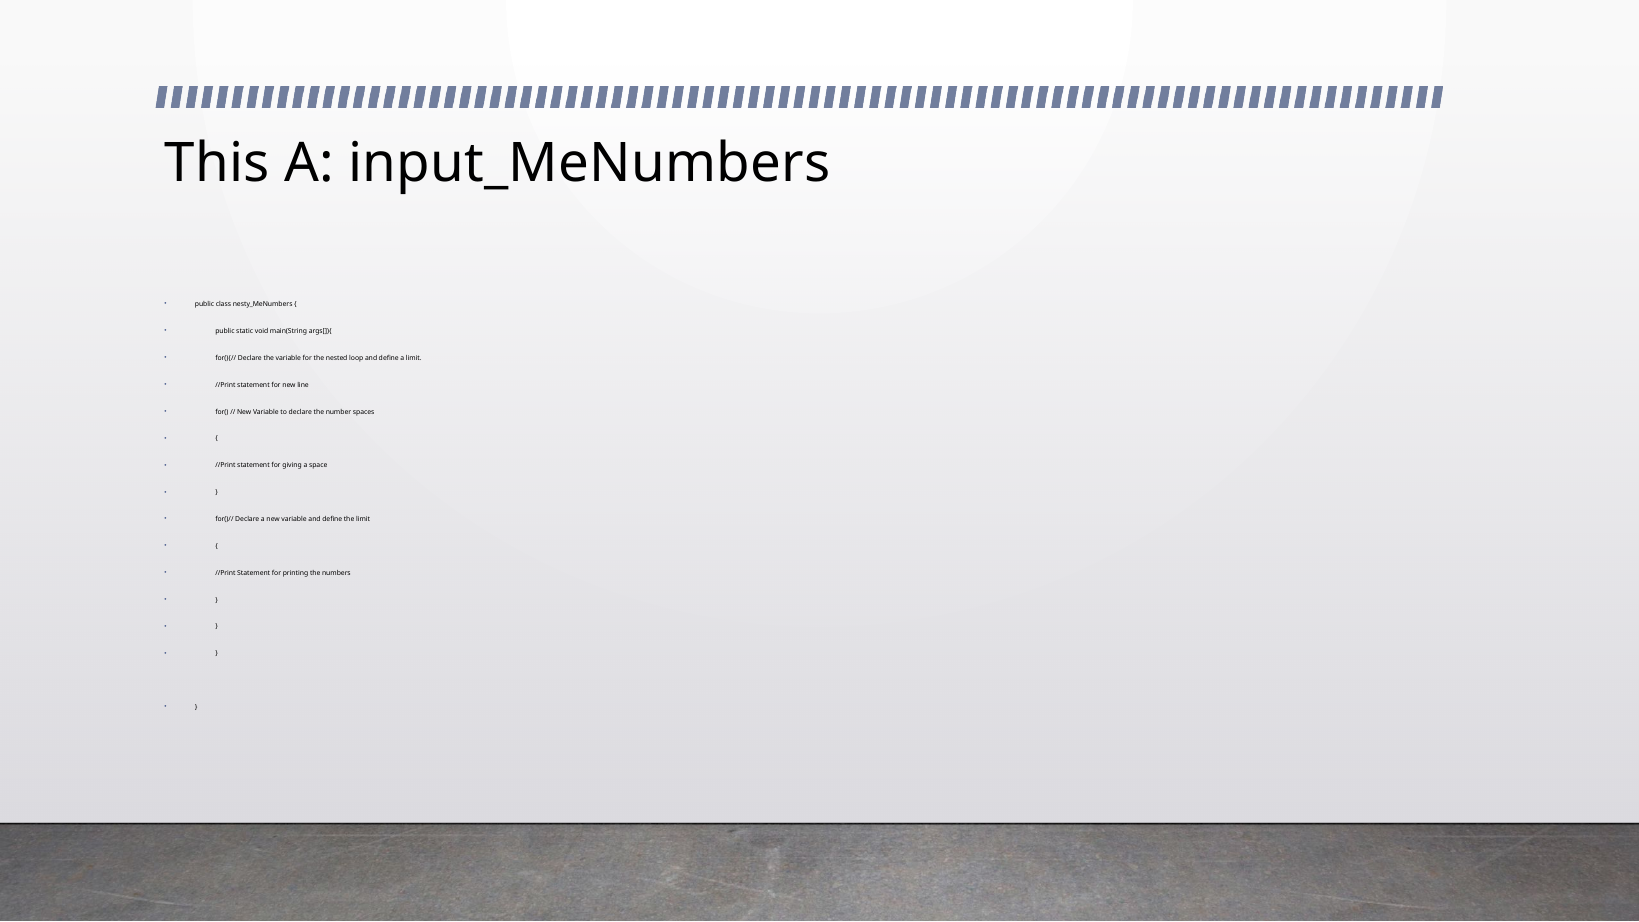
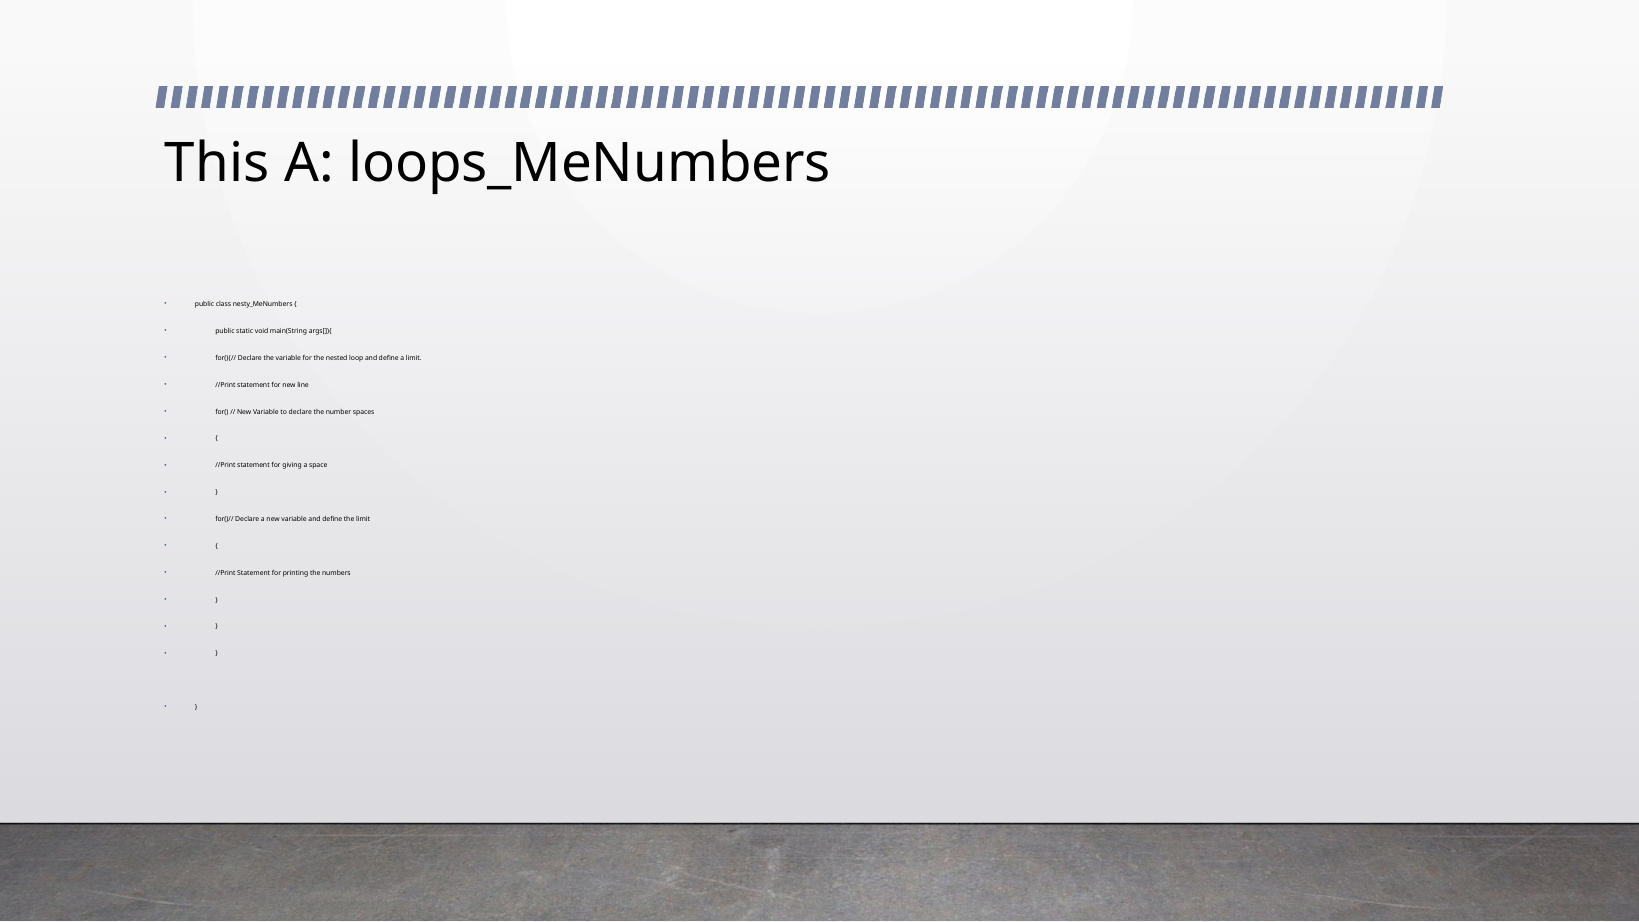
input_MeNumbers: input_MeNumbers -> loops_MeNumbers
